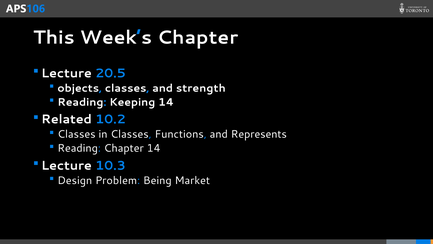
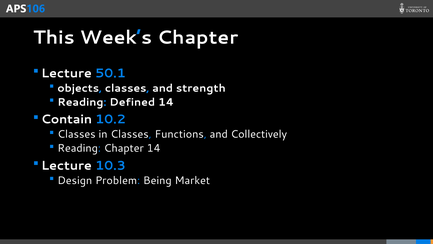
20.5: 20.5 -> 50.1
Keeping: Keeping -> Defined
Related: Related -> Contain
Represents: Represents -> Collectively
